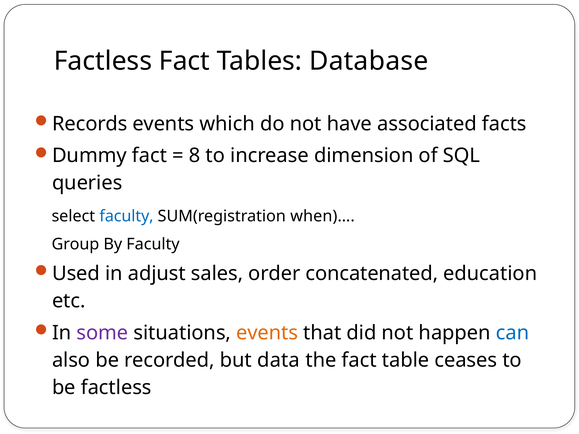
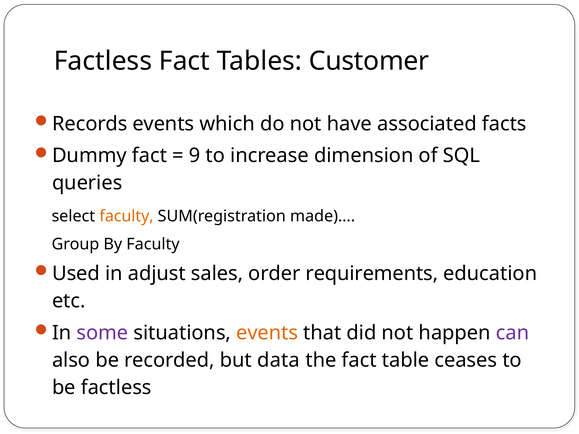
Database: Database -> Customer
8: 8 -> 9
faculty at (126, 216) colour: blue -> orange
when)…: when)… -> made)…
concatenated: concatenated -> requirements
can colour: blue -> purple
